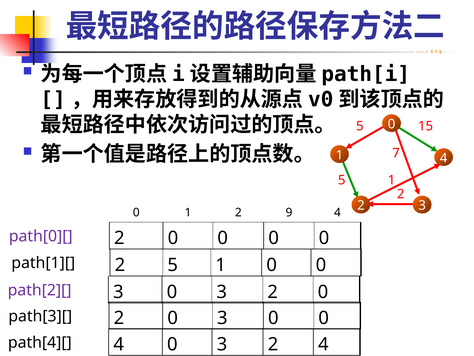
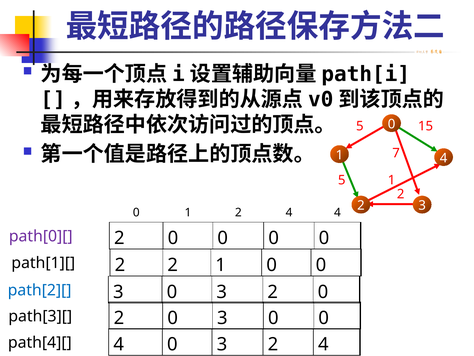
1 2 9: 9 -> 4
2 5: 5 -> 2
path[2][ colour: purple -> blue
